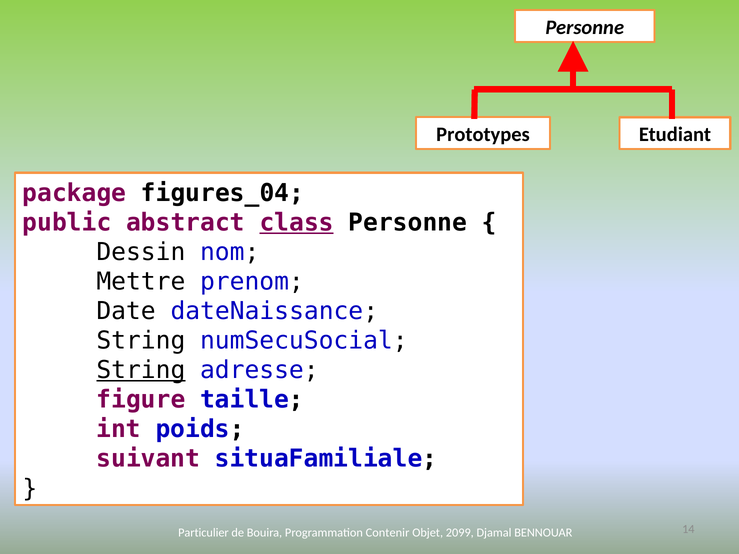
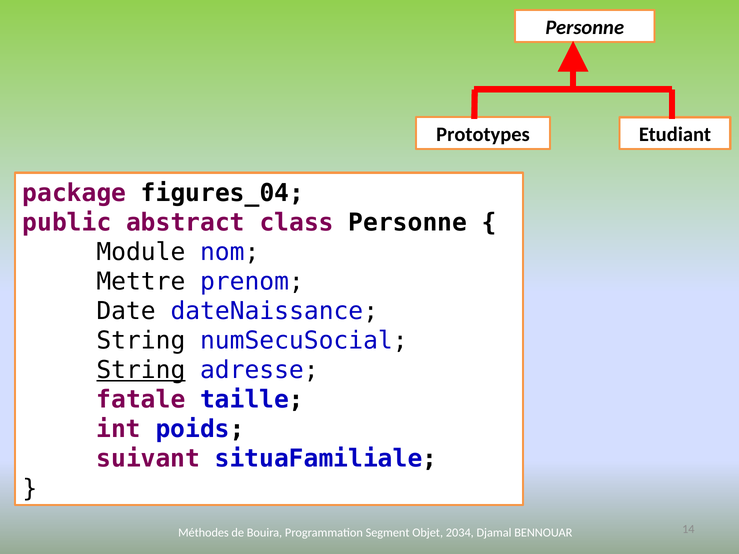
class underline: present -> none
Dessin: Dessin -> Module
figure: figure -> fatale
Particulier: Particulier -> Méthodes
Contenir: Contenir -> Segment
2099: 2099 -> 2034
